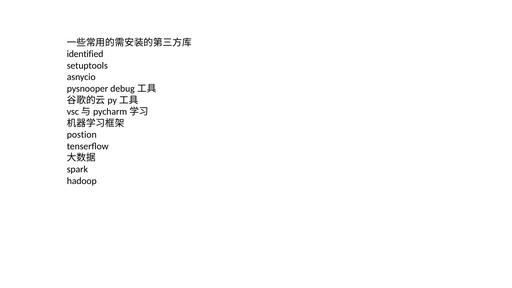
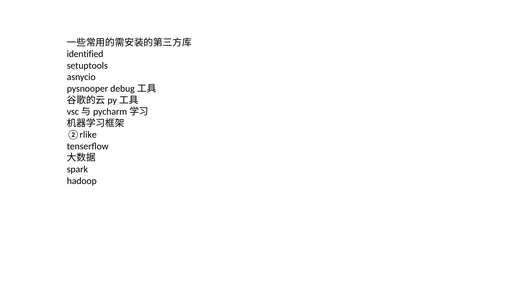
postion: postion -> ②rlike
